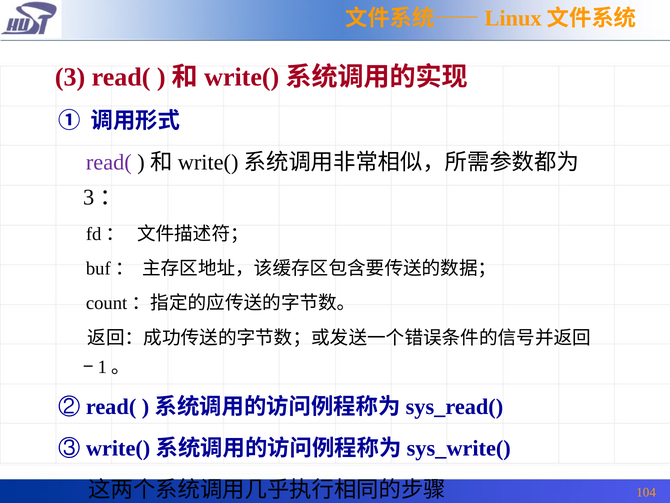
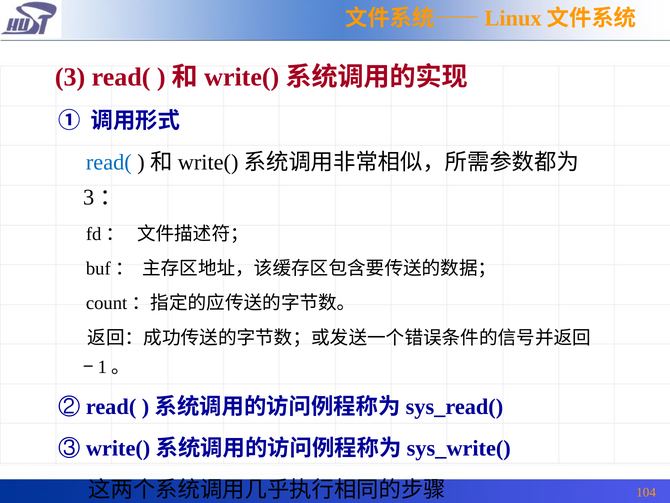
read( at (109, 162) colour: purple -> blue
